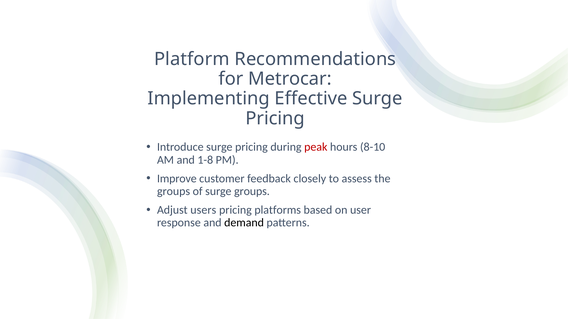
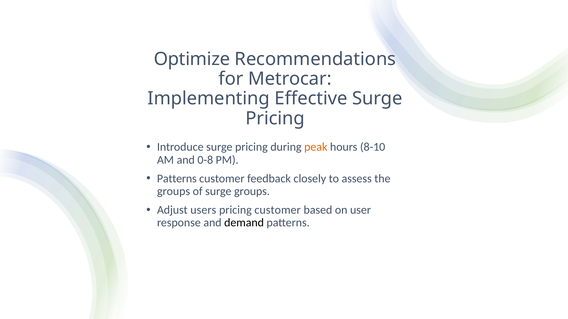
Platform: Platform -> Optimize
peak colour: red -> orange
1-8: 1-8 -> 0-8
Improve at (177, 179): Improve -> Patterns
pricing platforms: platforms -> customer
